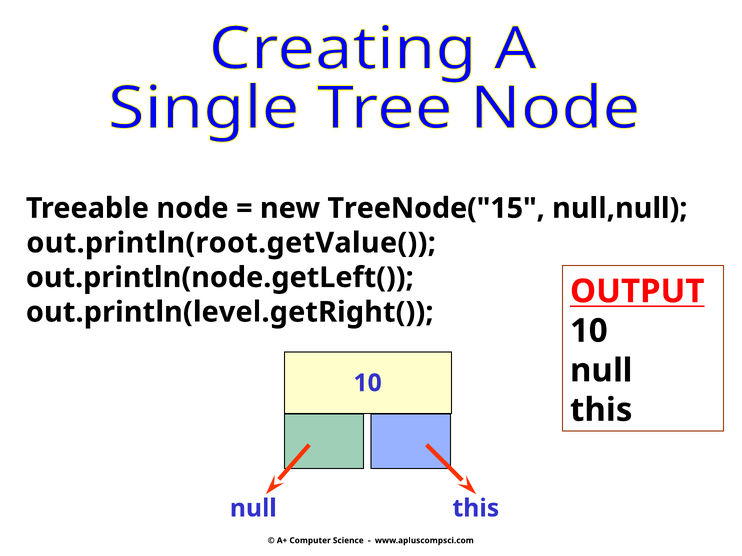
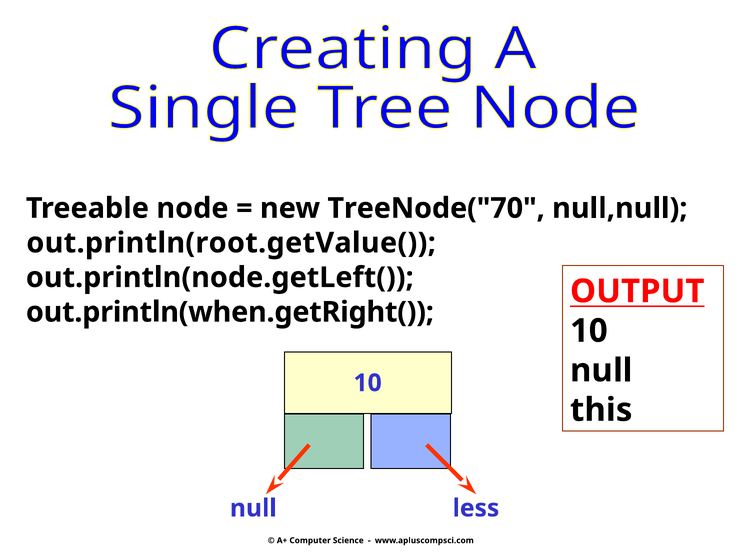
TreeNode("15: TreeNode("15 -> TreeNode("70
out.println(level.getRight(: out.println(level.getRight( -> out.println(when.getRight(
this at (476, 509): this -> less
